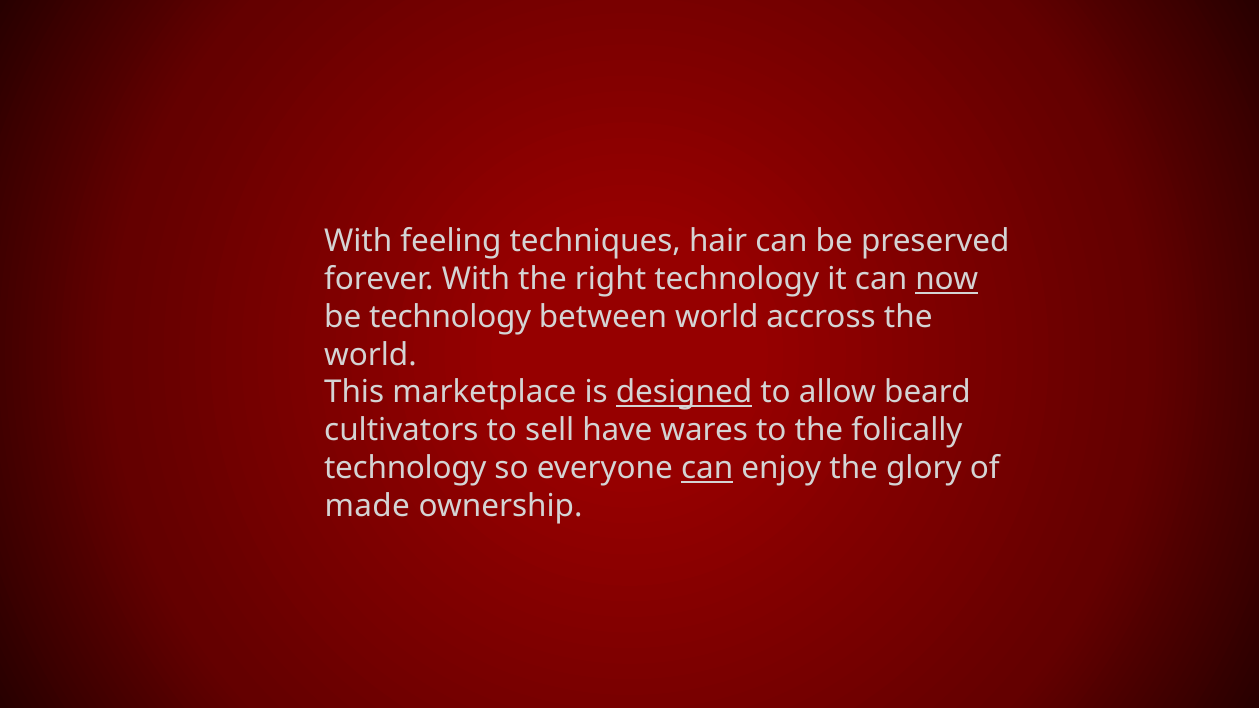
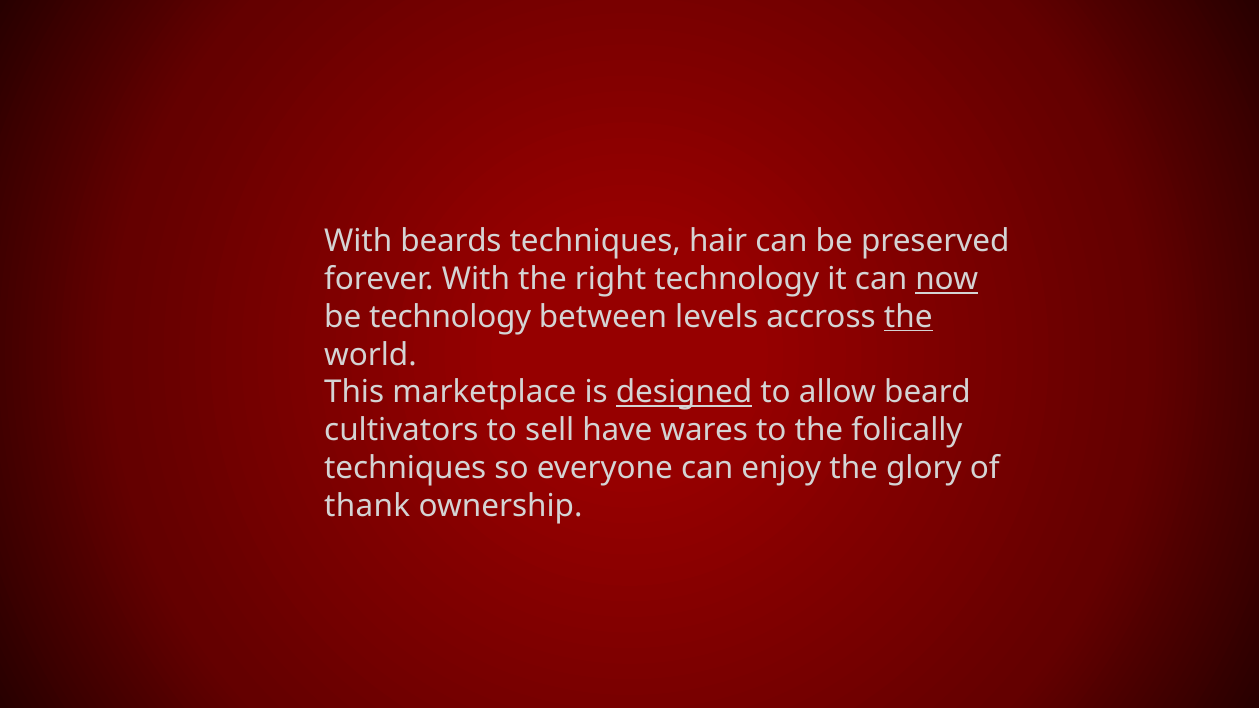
feeling: feeling -> beards
between world: world -> levels
the at (908, 317) underline: none -> present
technology at (405, 468): technology -> techniques
can at (707, 468) underline: present -> none
made: made -> thank
